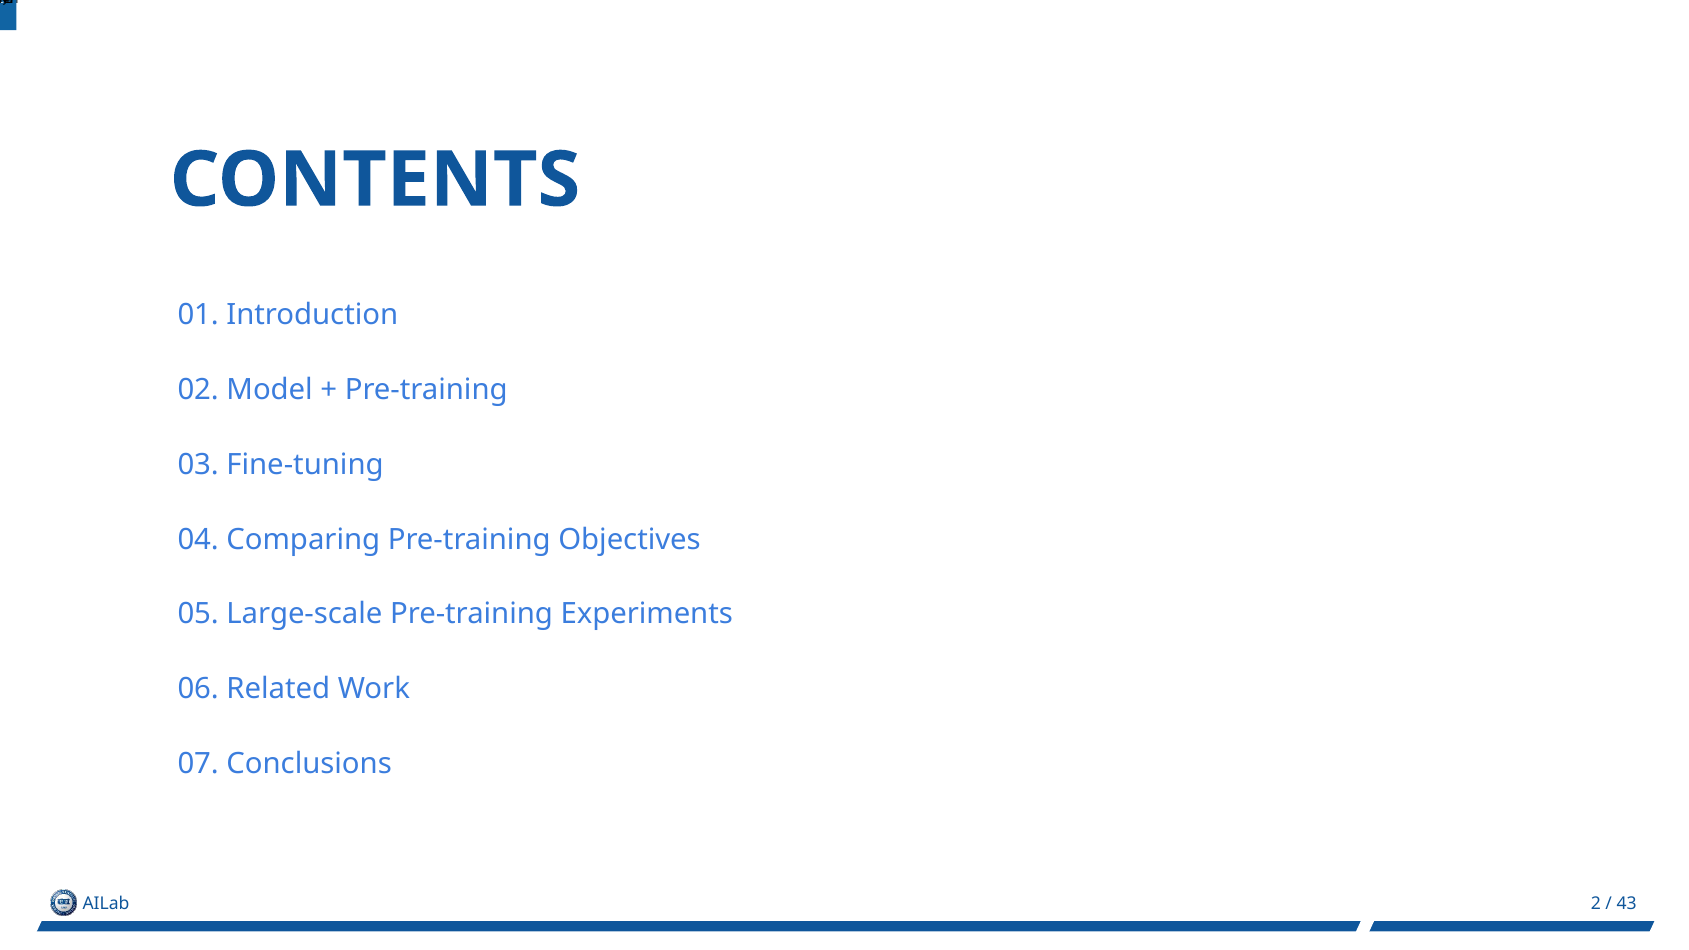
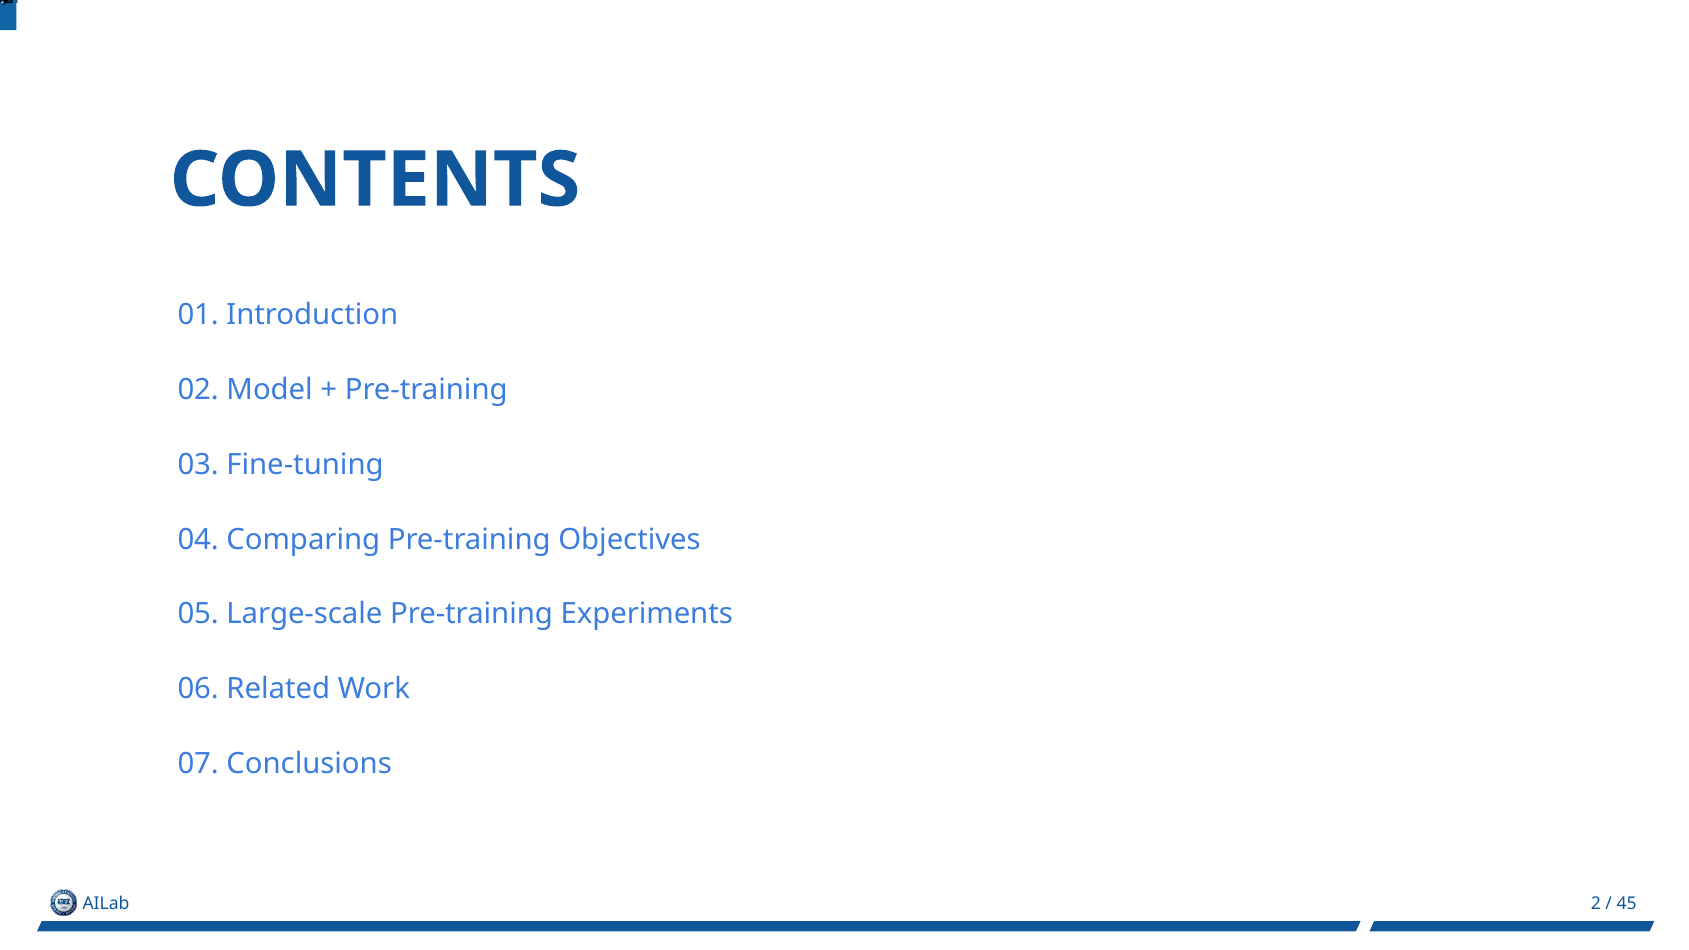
43: 43 -> 45
